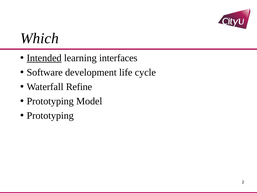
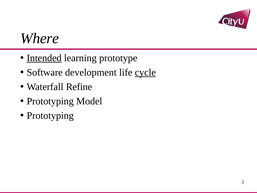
Which: Which -> Where
interfaces: interfaces -> prototype
cycle underline: none -> present
